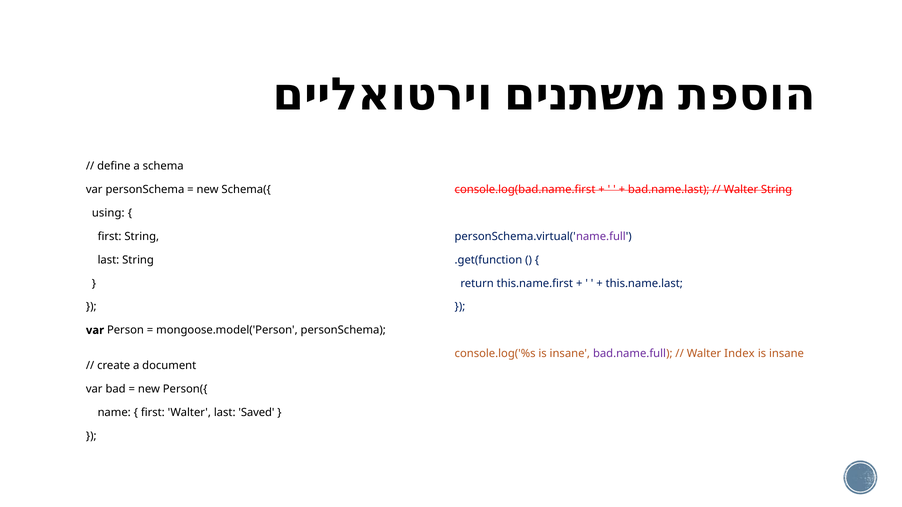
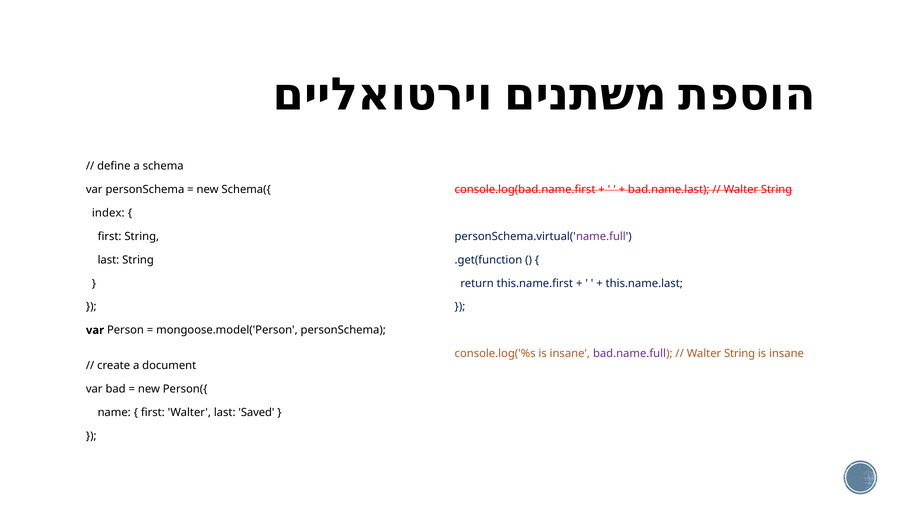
using: using -> index
Index at (739, 354): Index -> String
